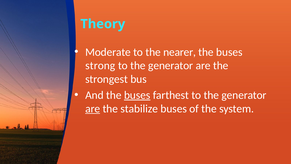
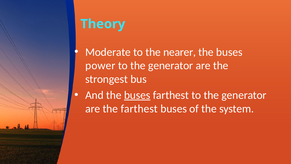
strong: strong -> power
are at (93, 108) underline: present -> none
the stabilize: stabilize -> farthest
